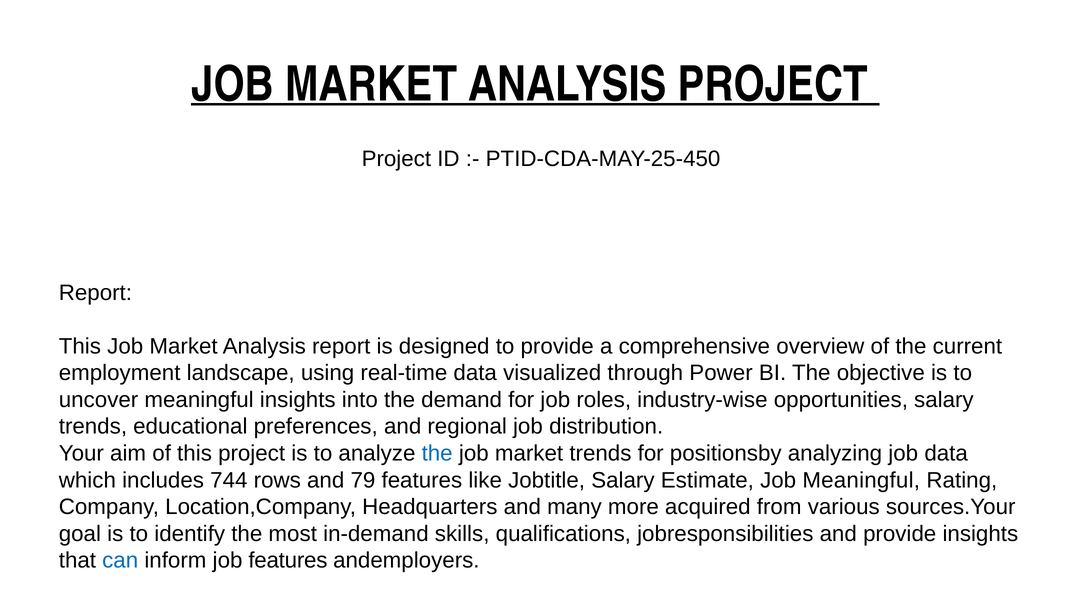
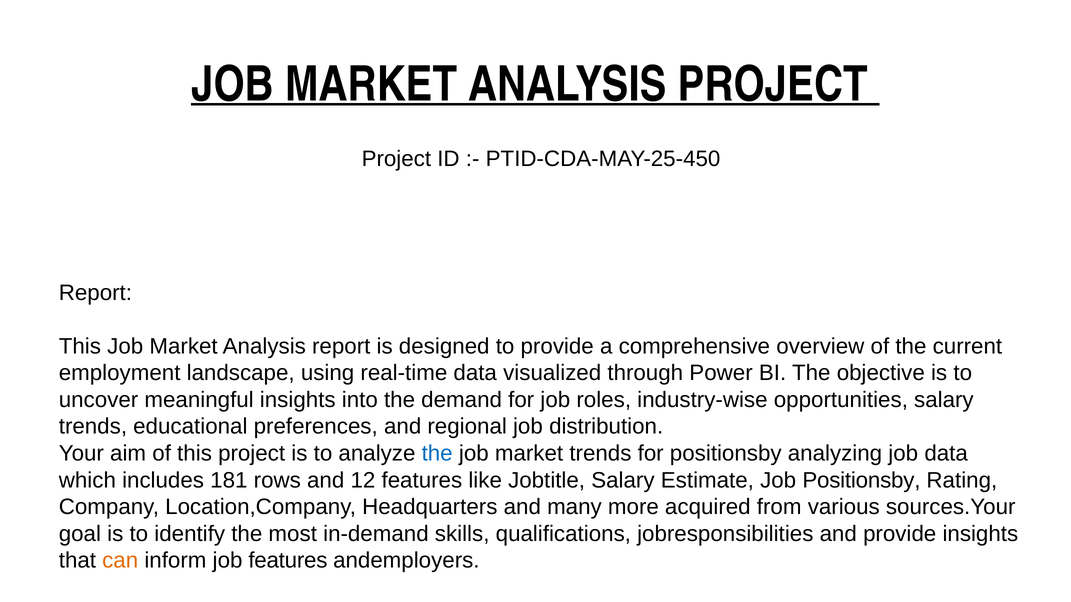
744: 744 -> 181
79: 79 -> 12
Job Meaningful: Meaningful -> Positionsby
can colour: blue -> orange
